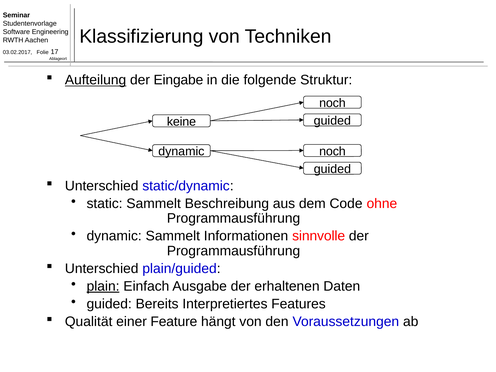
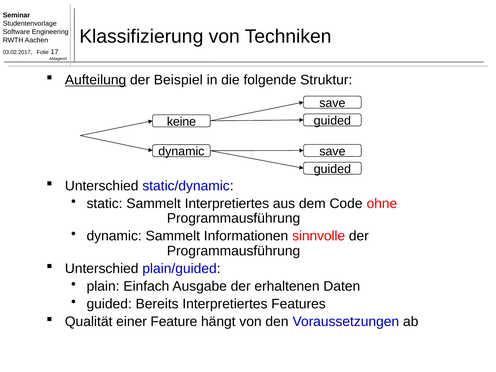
Eingabe: Eingabe -> Beispiel
noch at (332, 103): noch -> save
noch at (332, 151): noch -> save
Sammelt Beschreibung: Beschreibung -> Interpretiertes
plain underline: present -> none
